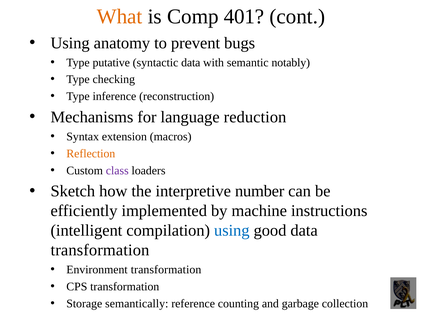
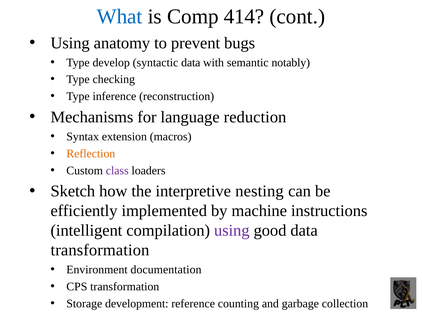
What colour: orange -> blue
401: 401 -> 414
putative: putative -> develop
number: number -> nesting
using at (232, 231) colour: blue -> purple
Environment transformation: transformation -> documentation
semantically: semantically -> development
